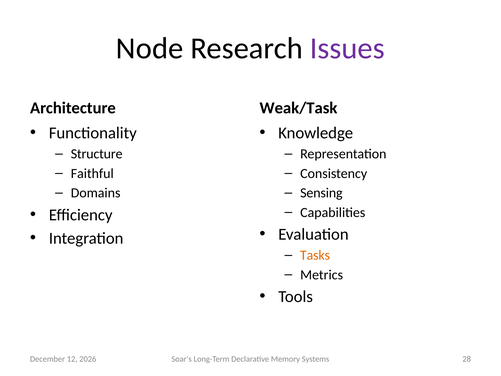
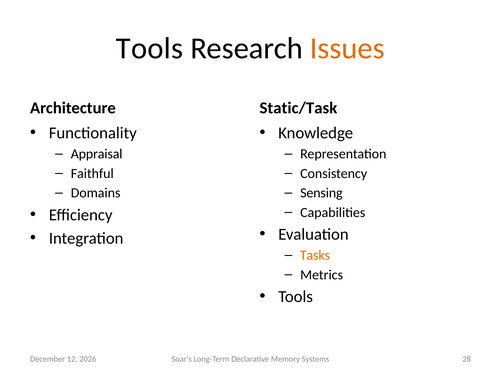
Node at (150, 48): Node -> Tools
Issues colour: purple -> orange
Weak/Task: Weak/Task -> Static/Task
Structure: Structure -> Appraisal
